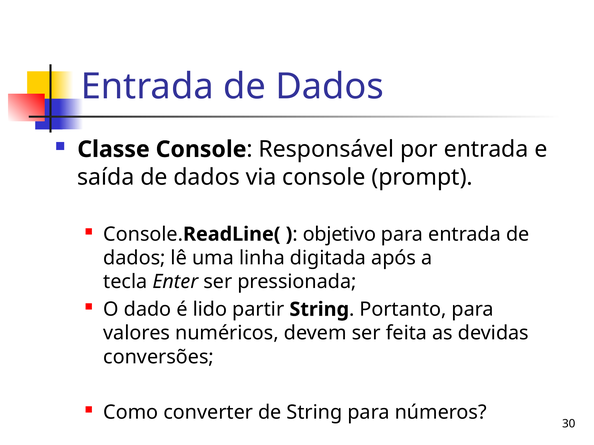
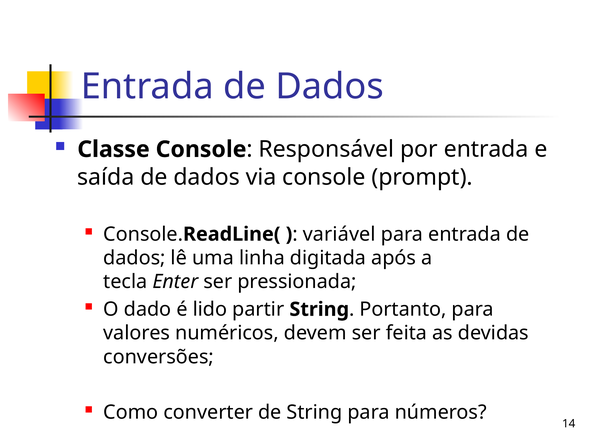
objetivo: objetivo -> variável
30: 30 -> 14
